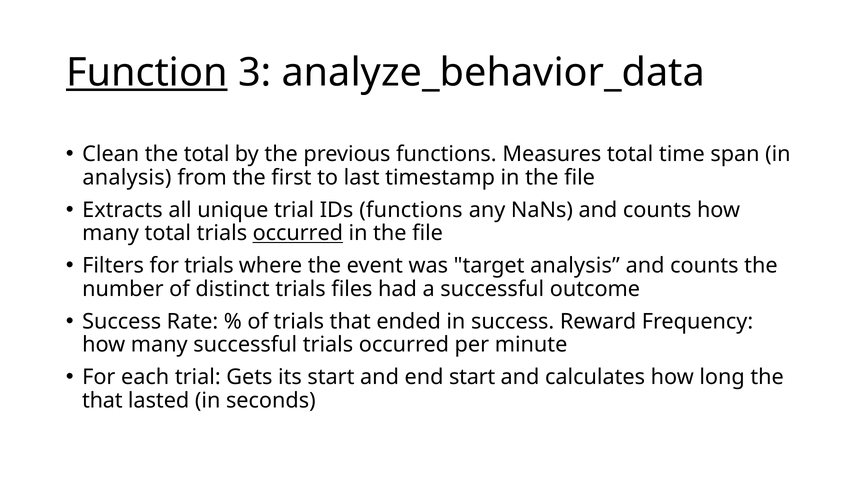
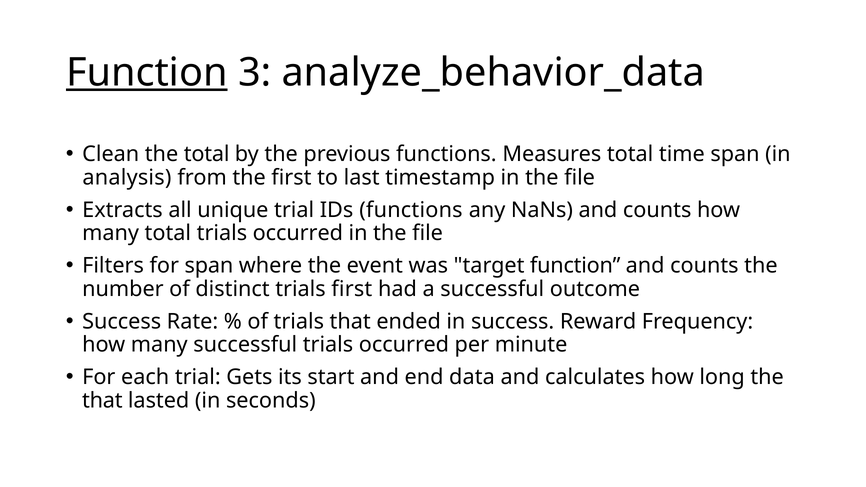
occurred at (298, 233) underline: present -> none
for trials: trials -> span
target analysis: analysis -> function
trials files: files -> first
end start: start -> data
